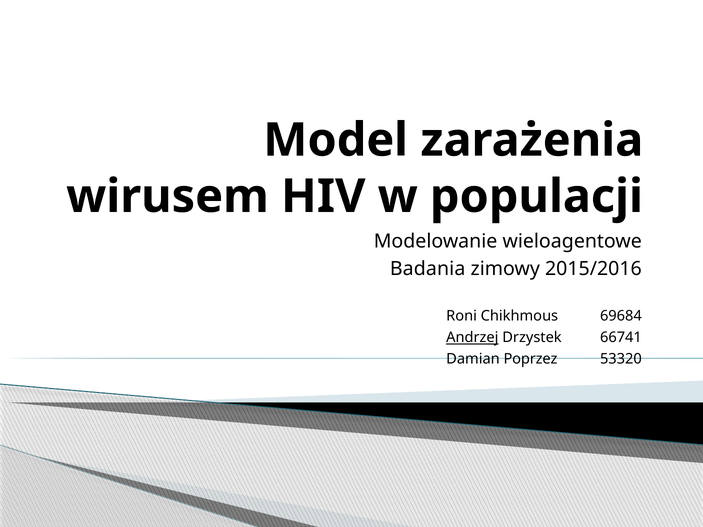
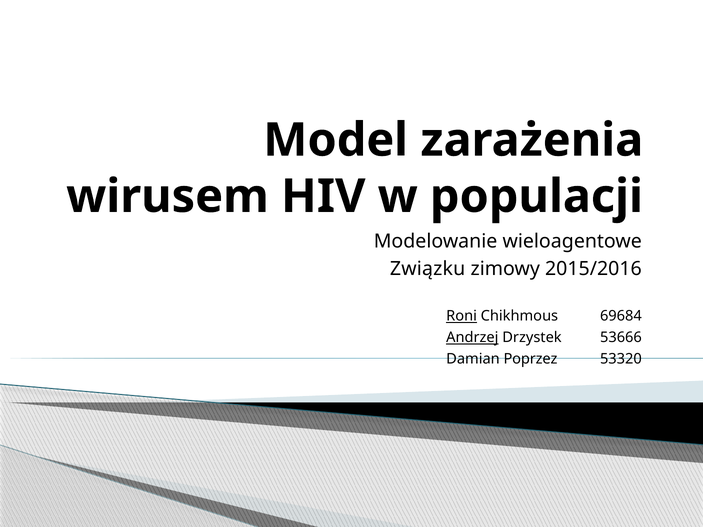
Badania: Badania -> Związku
Roni underline: none -> present
66741: 66741 -> 53666
